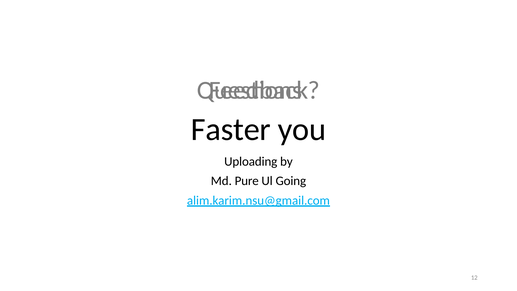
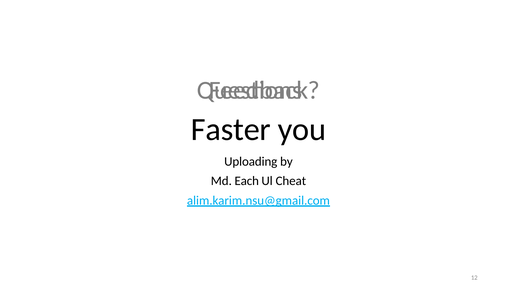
Pure: Pure -> Each
Going: Going -> Cheat
